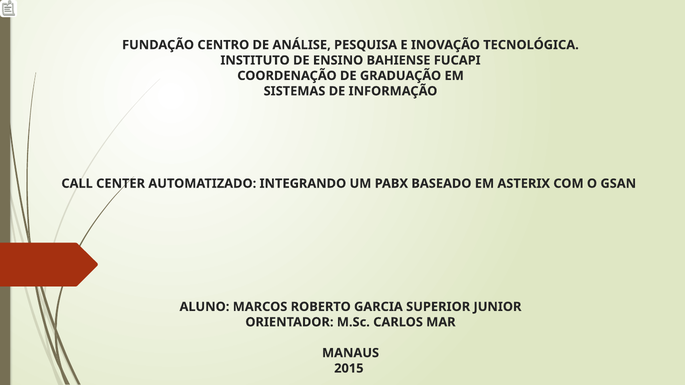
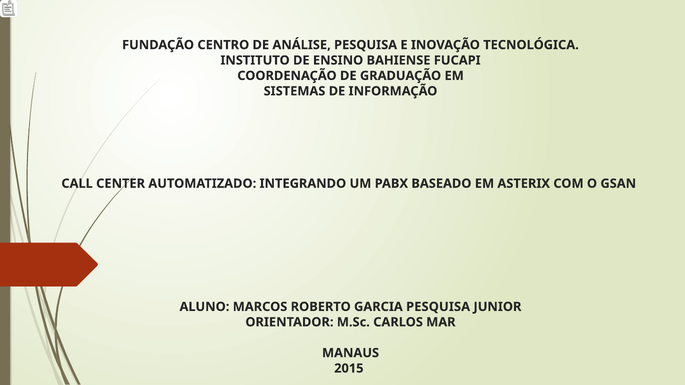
GARCIA SUPERIOR: SUPERIOR -> PESQUISA
